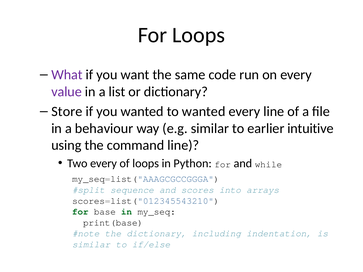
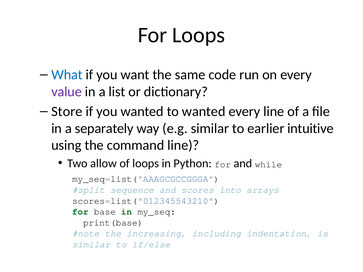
What colour: purple -> blue
behaviour: behaviour -> separately
Two every: every -> allow
the dictionary: dictionary -> increasing
